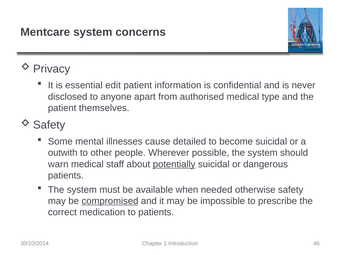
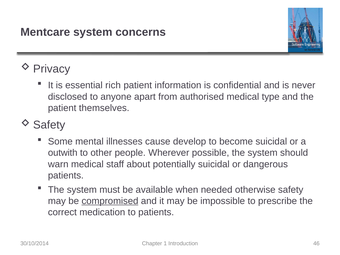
edit: edit -> rich
detailed: detailed -> develop
potentially underline: present -> none
